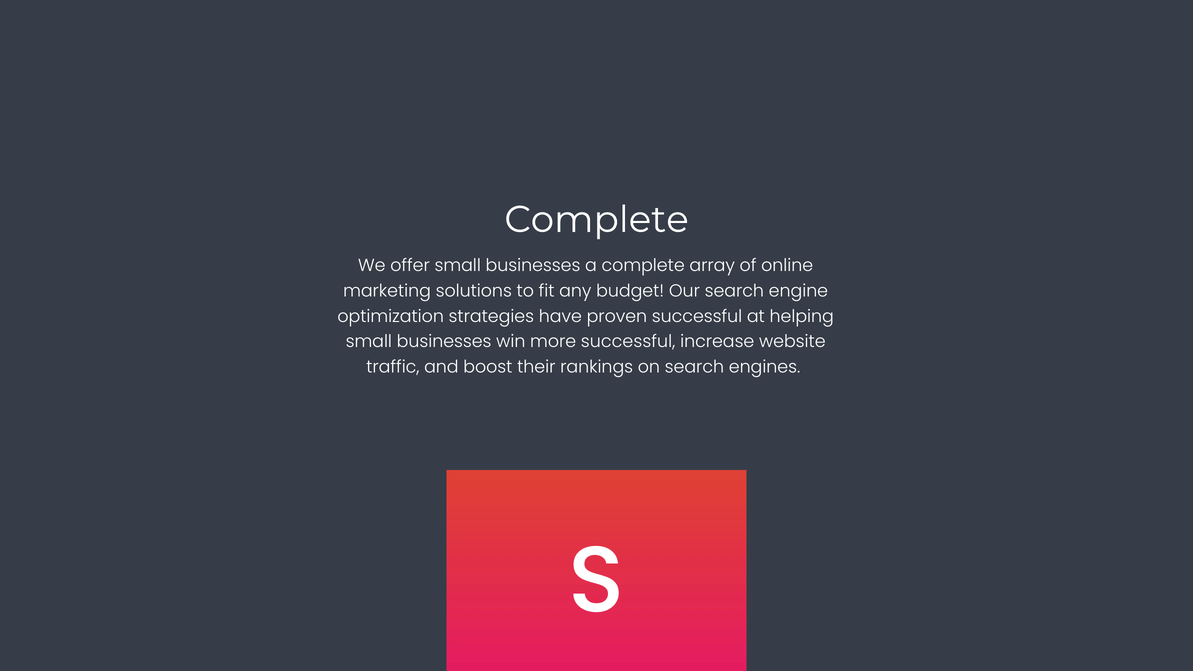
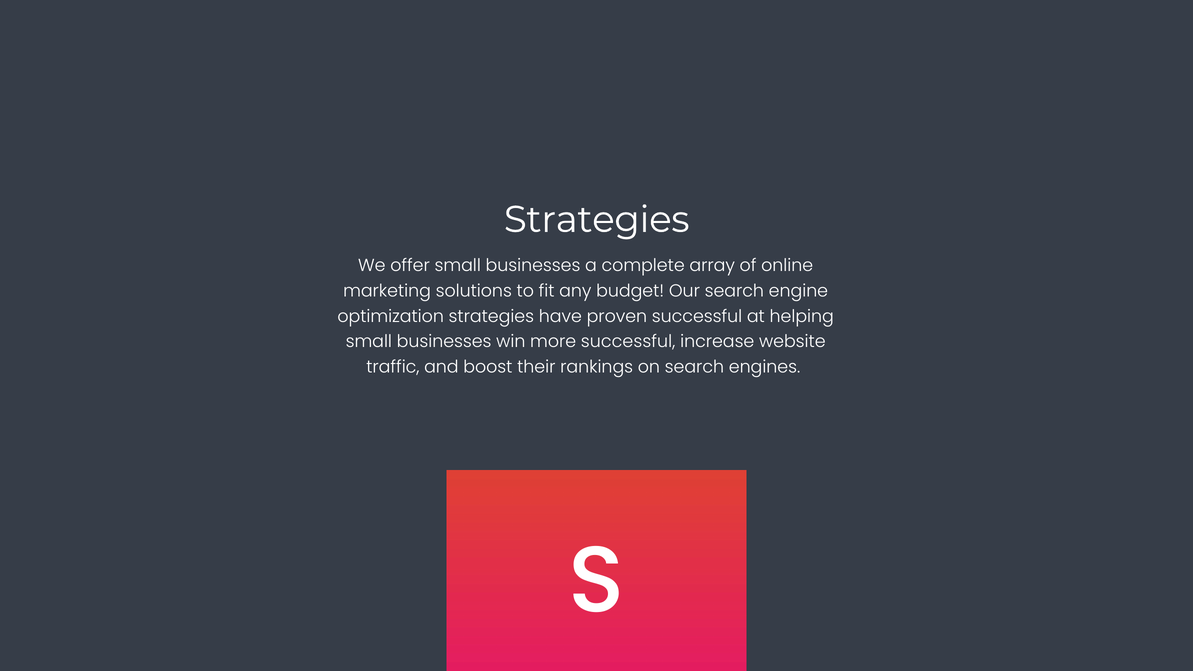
Complete at (597, 220): Complete -> Strategies
